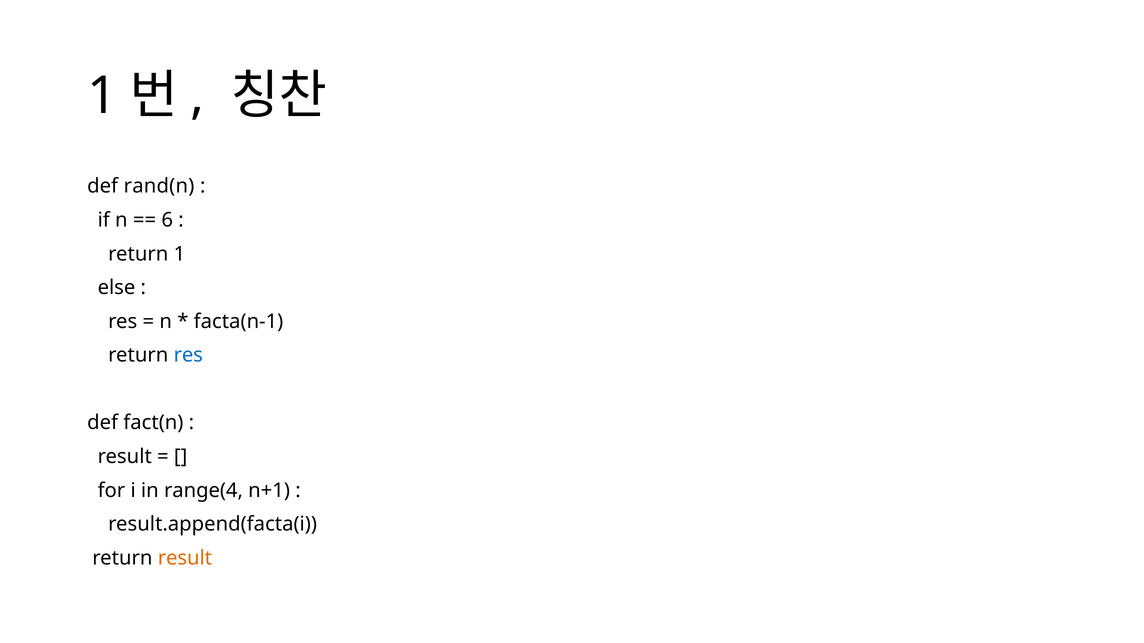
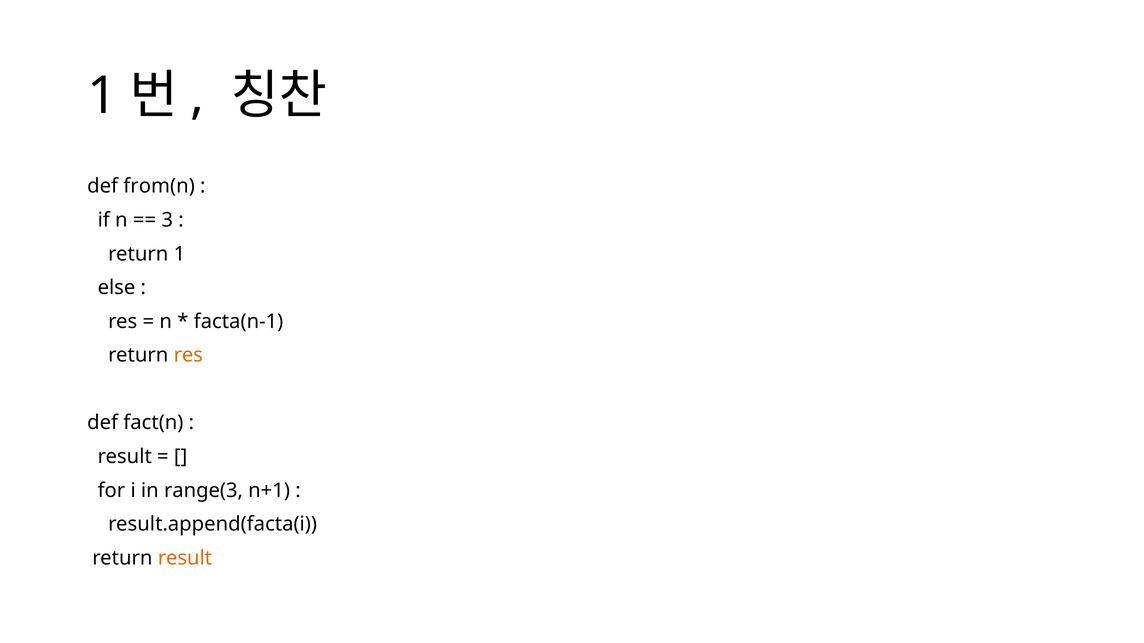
rand(n: rand(n -> from(n
6: 6 -> 3
res at (188, 355) colour: blue -> orange
range(4: range(4 -> range(3
